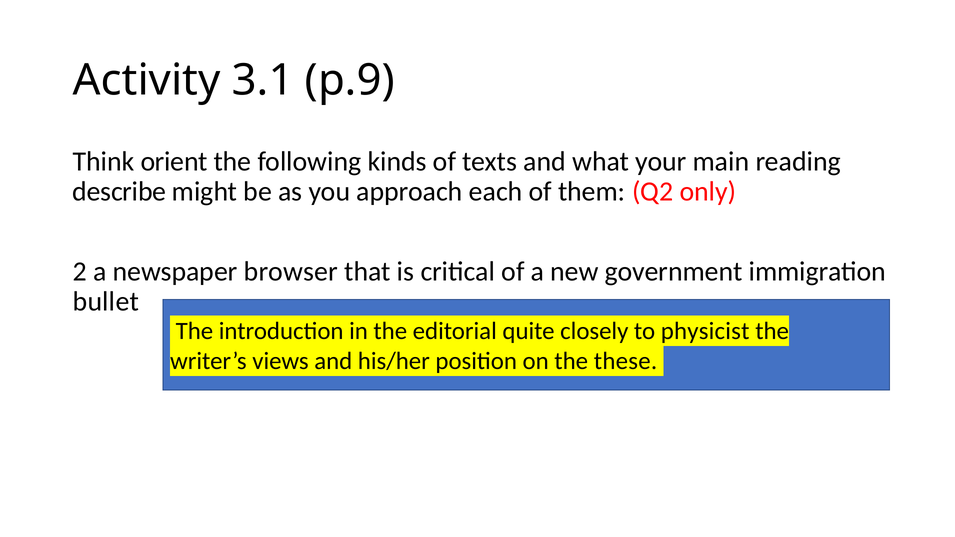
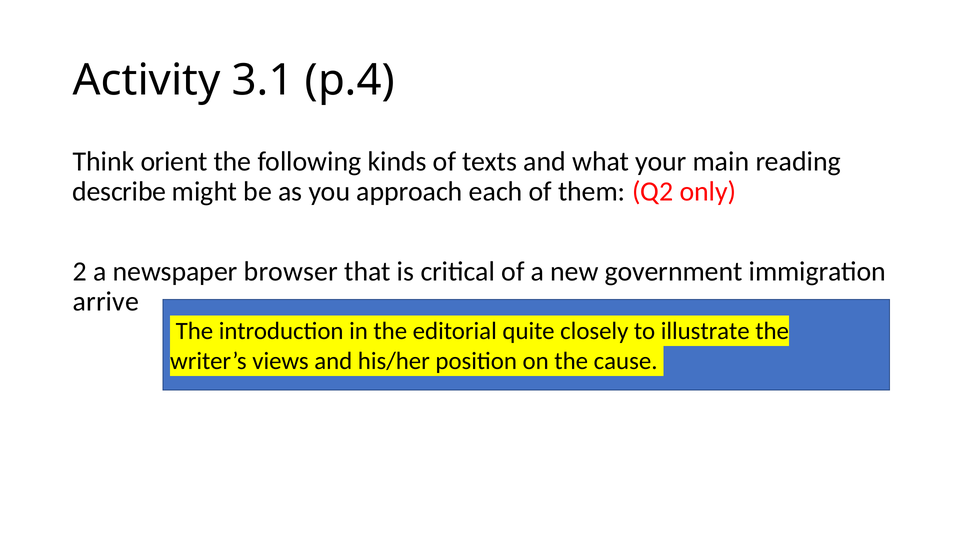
p.9: p.9 -> p.4
bullet: bullet -> arrive
physicist: physicist -> illustrate
these: these -> cause
